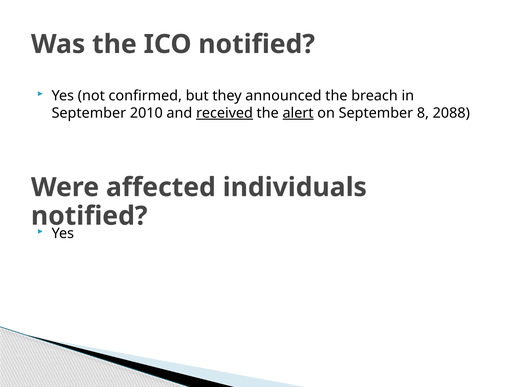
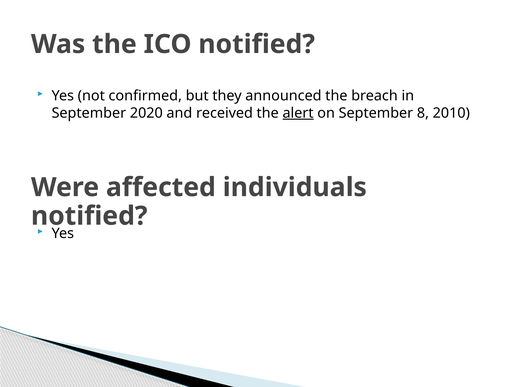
2010: 2010 -> 2020
received underline: present -> none
2088: 2088 -> 2010
